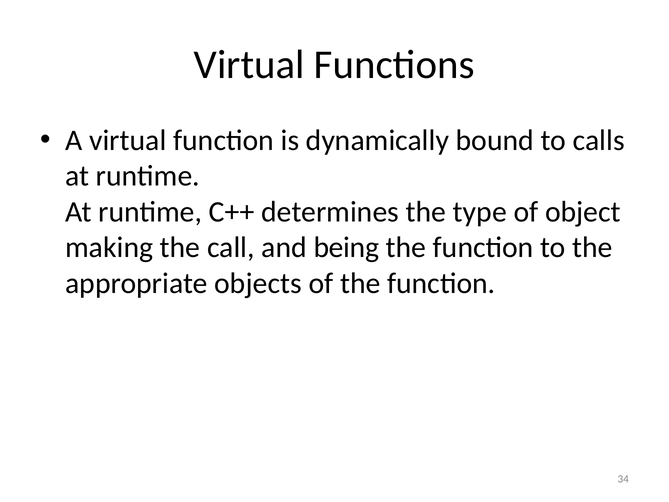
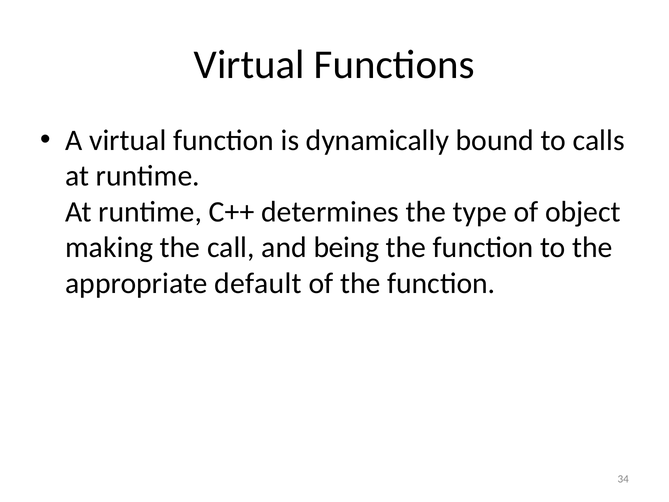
objects: objects -> default
